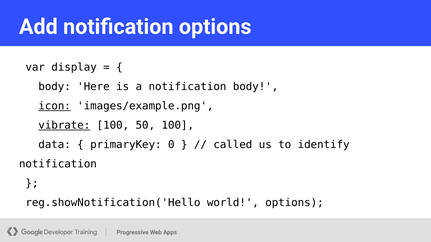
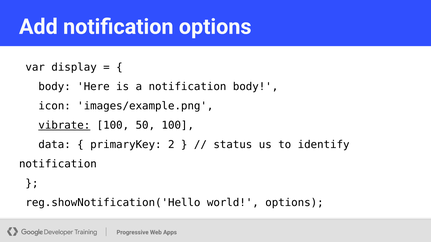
icon underline: present -> none
0: 0 -> 2
called: called -> status
